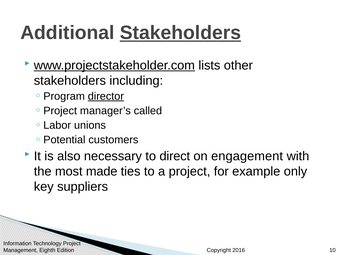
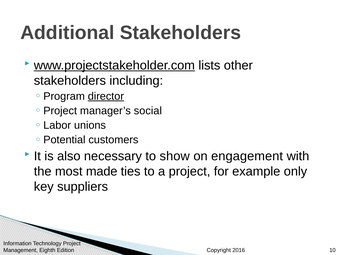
Stakeholders at (180, 33) underline: present -> none
called: called -> social
direct: direct -> show
